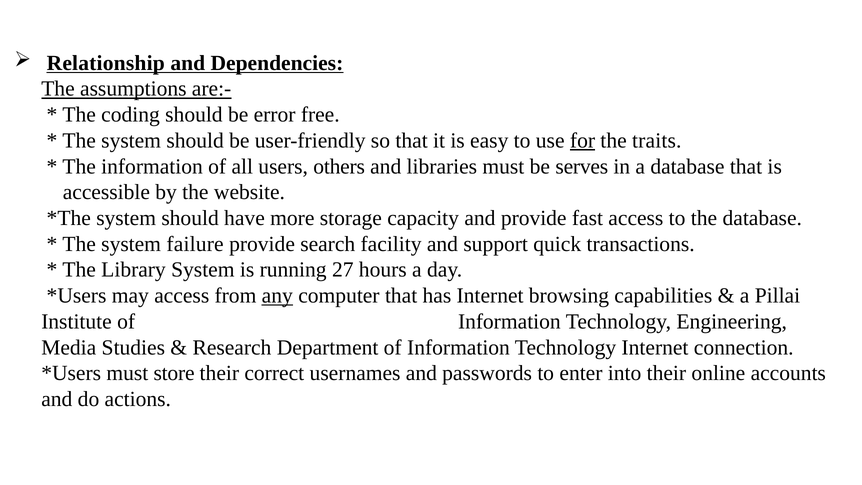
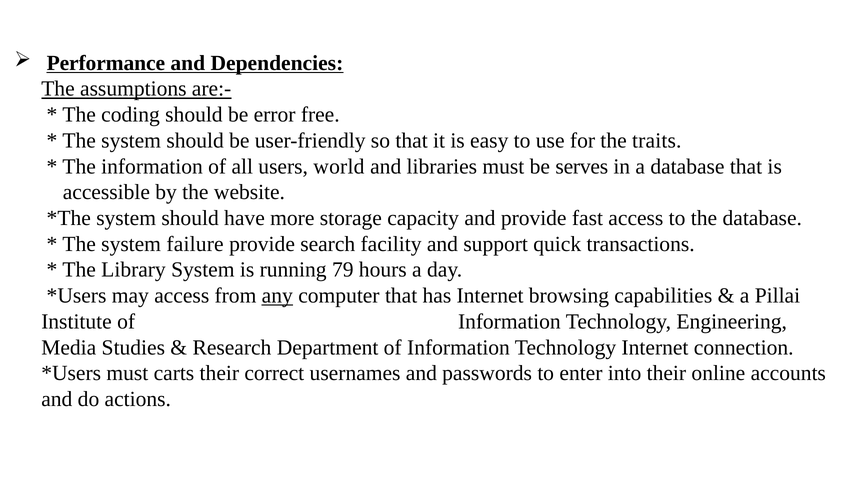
Relationship: Relationship -> Performance
for underline: present -> none
others: others -> world
27: 27 -> 79
store: store -> carts
